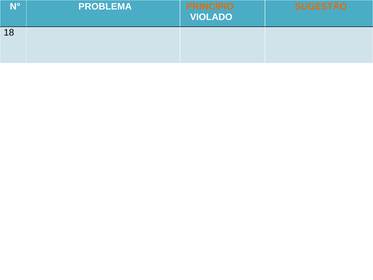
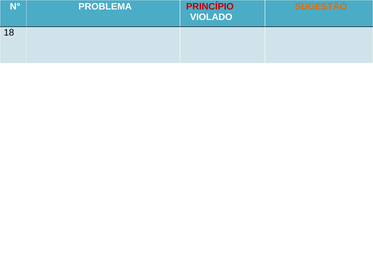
PRINCÍPIO colour: orange -> red
